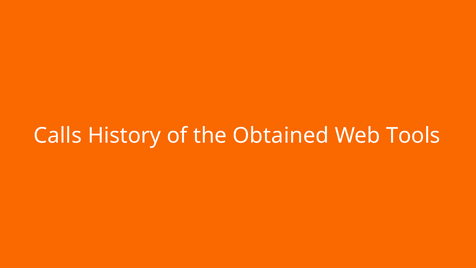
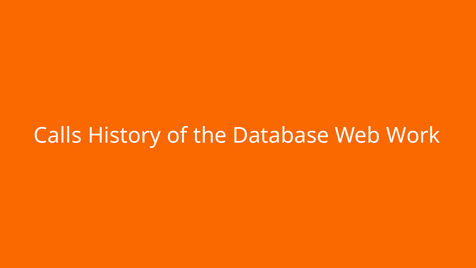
Obtained: Obtained -> Database
Tools: Tools -> Work
